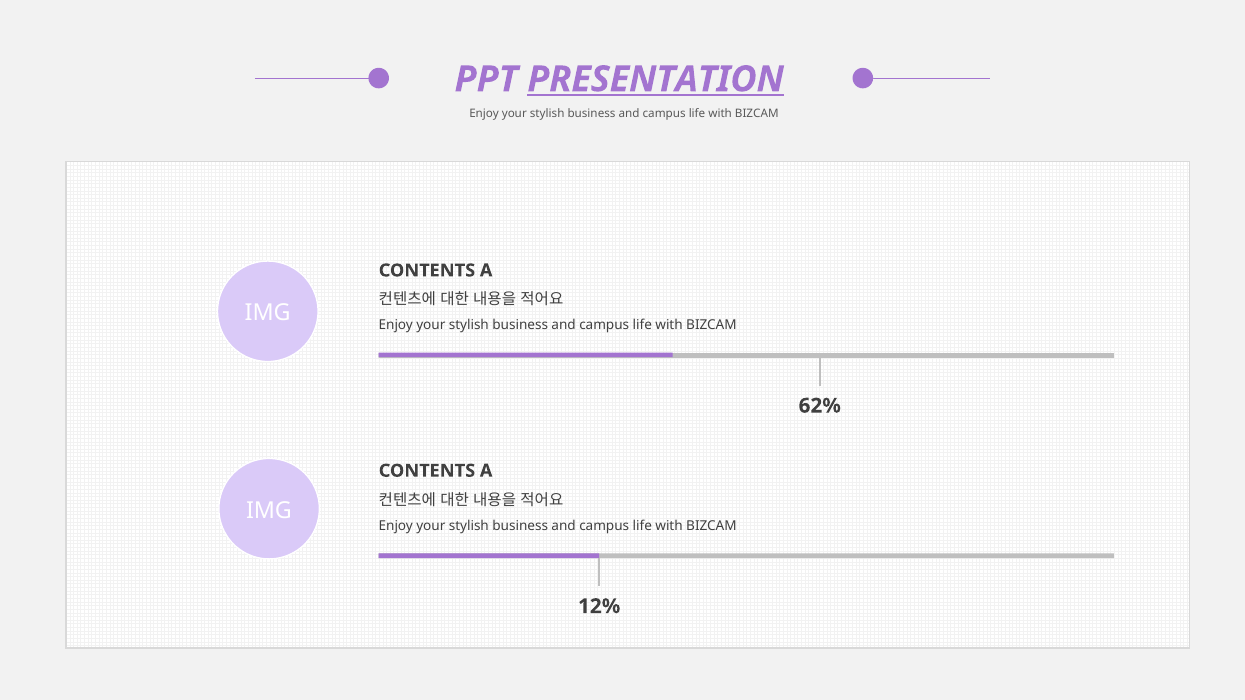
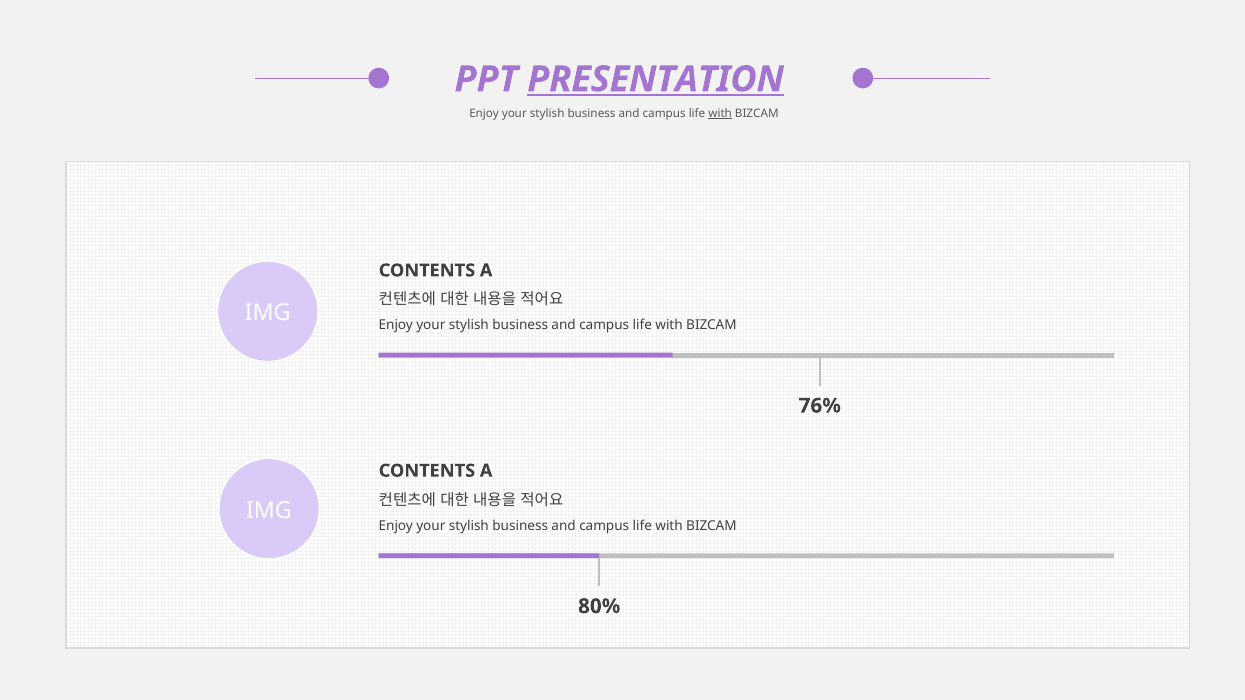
with at (720, 113) underline: none -> present
62%: 62% -> 76%
12%: 12% -> 80%
